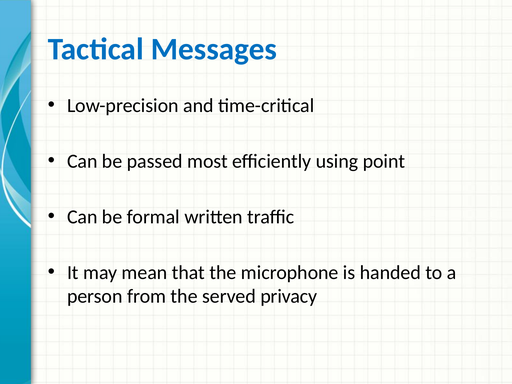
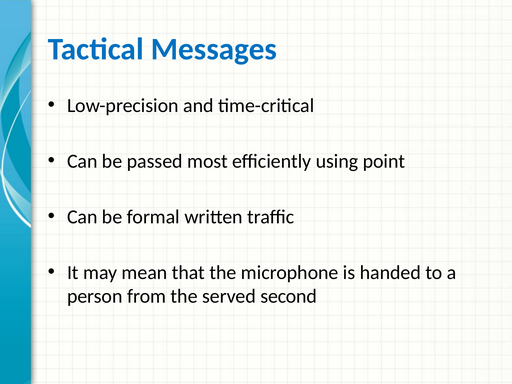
privacy: privacy -> second
